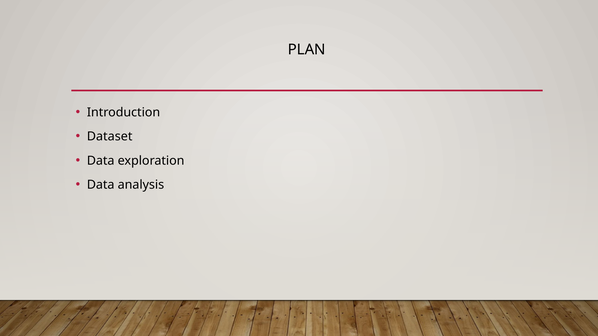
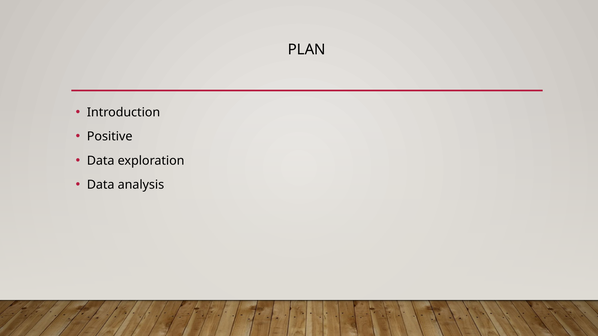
Dataset: Dataset -> Positive
